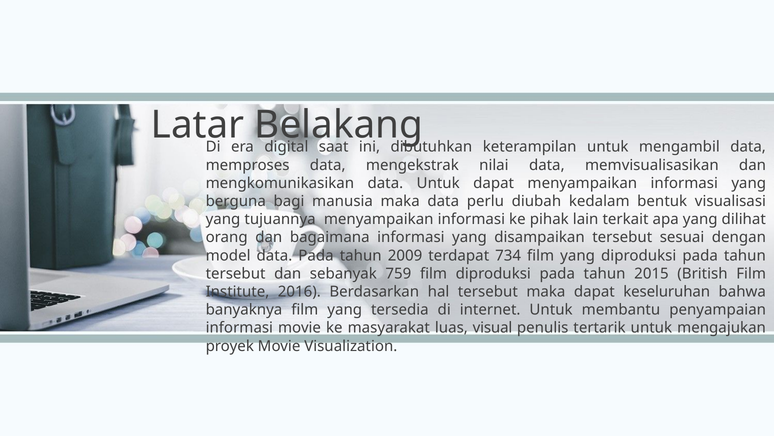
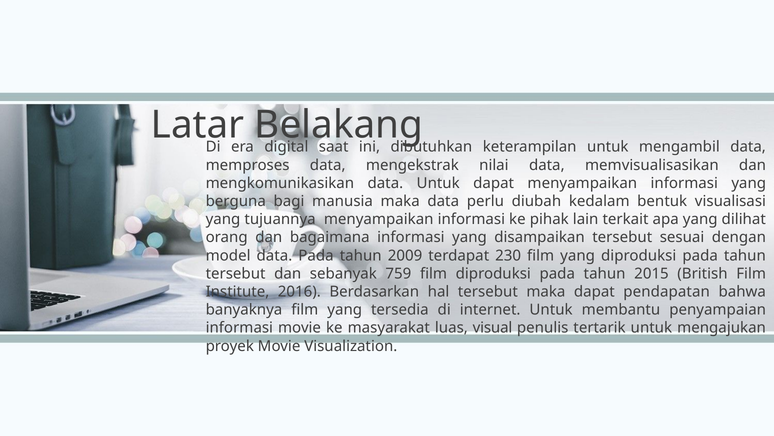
734: 734 -> 230
keseluruhan: keseluruhan -> pendapatan
